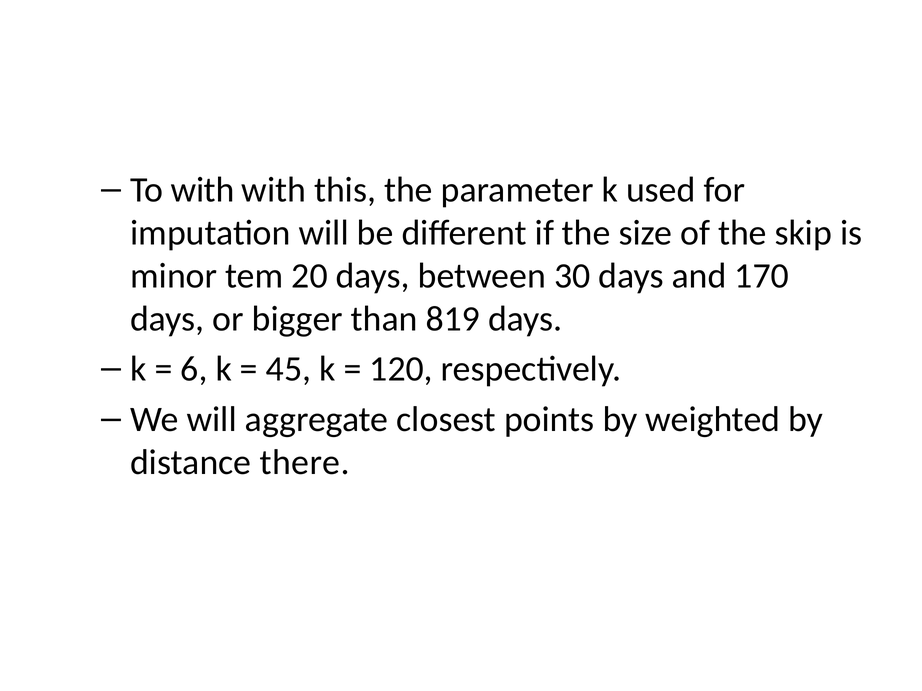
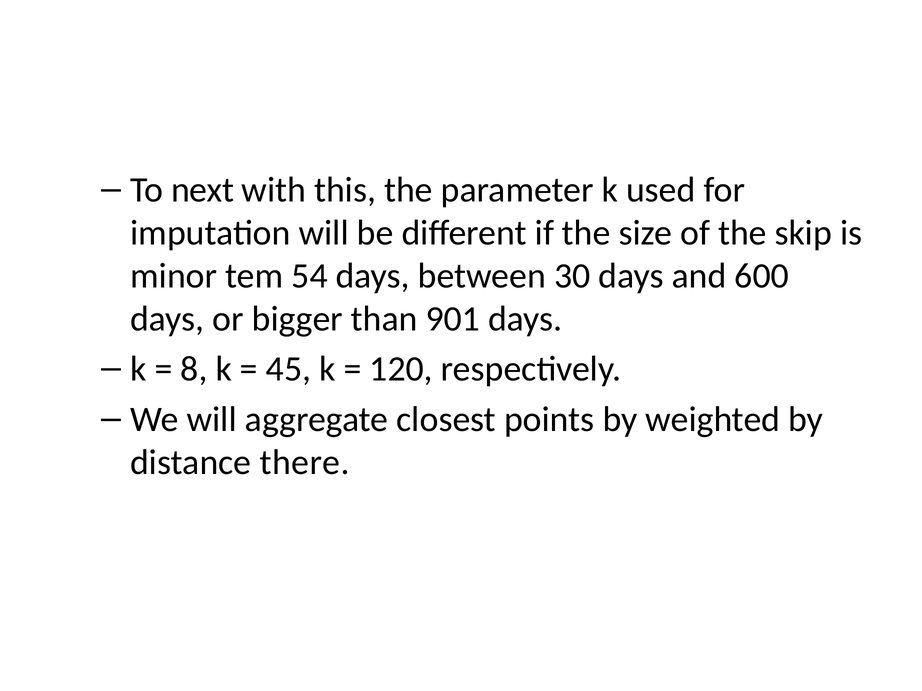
To with: with -> next
20: 20 -> 54
170: 170 -> 600
819: 819 -> 901
6: 6 -> 8
